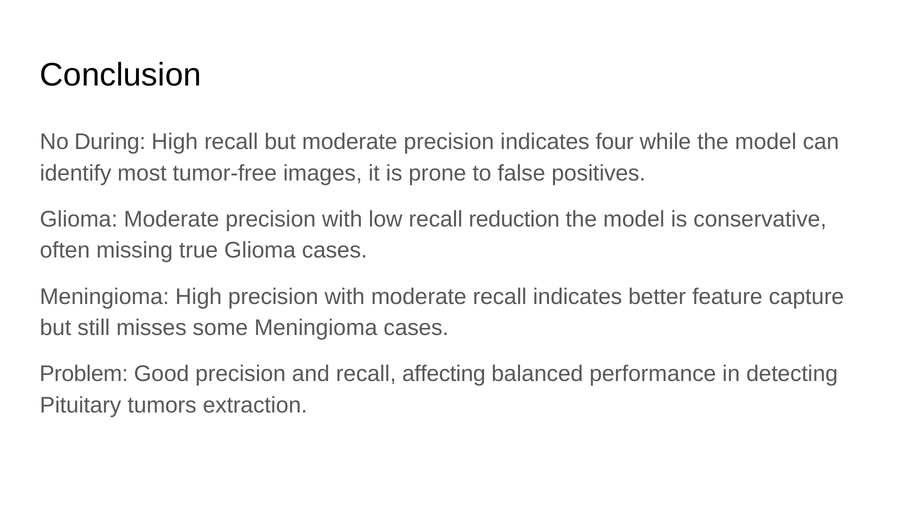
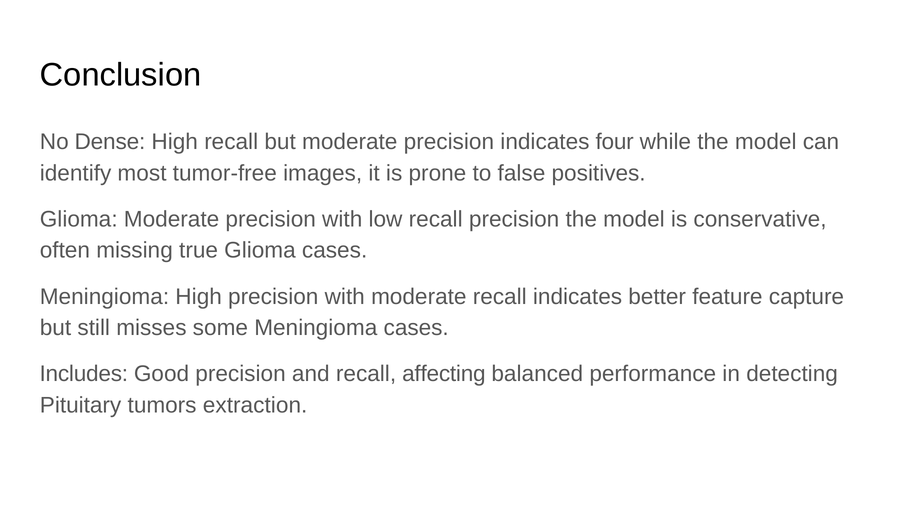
During: During -> Dense
recall reduction: reduction -> precision
Problem: Problem -> Includes
